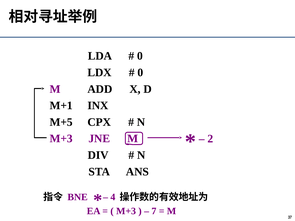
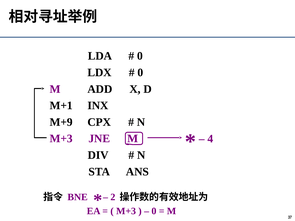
M+5: M+5 -> M+9
2: 2 -> 4
4: 4 -> 2
7 at (154, 211): 7 -> 0
